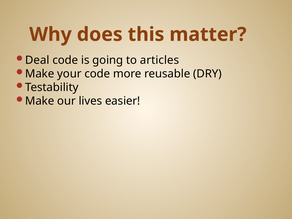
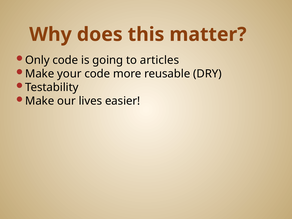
Deal: Deal -> Only
